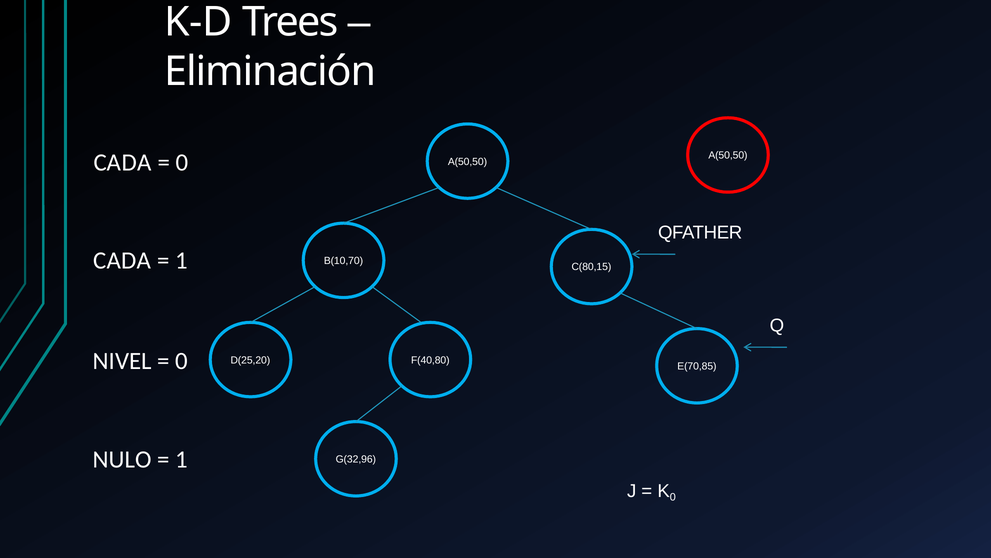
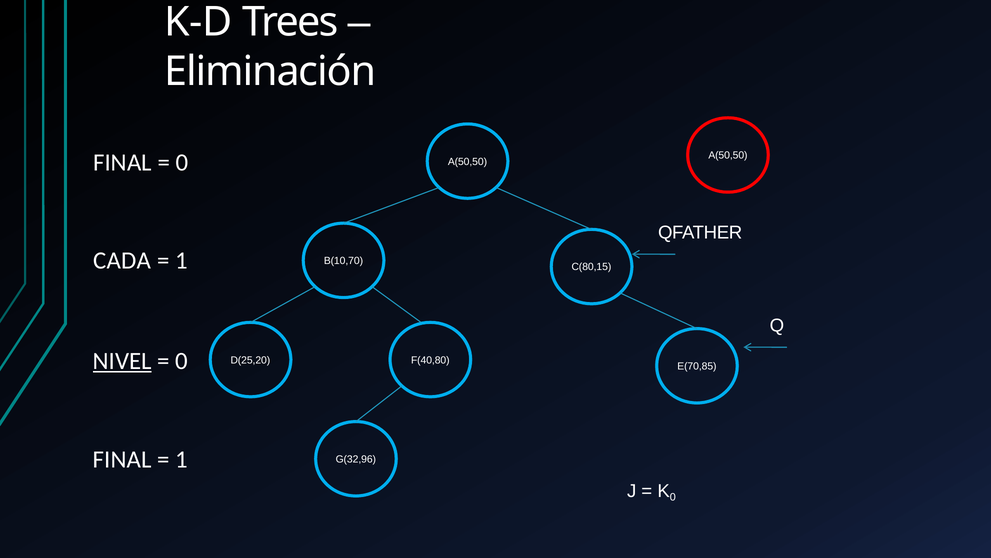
CADA at (122, 163): CADA -> FINAL
NIVEL underline: none -> present
NULO at (122, 460): NULO -> FINAL
